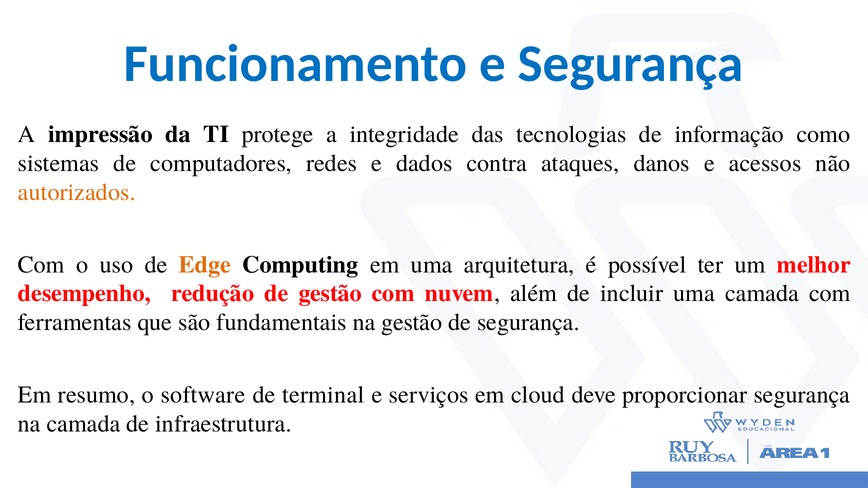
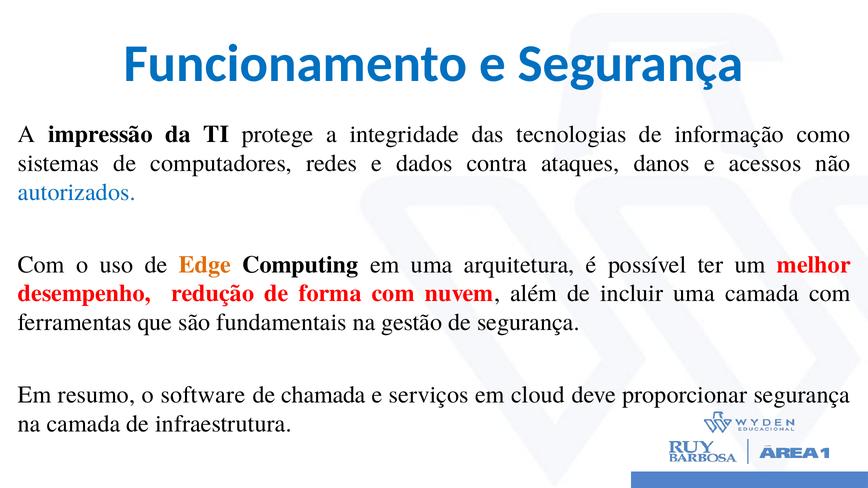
autorizados colour: orange -> blue
de gestão: gestão -> forma
terminal: terminal -> chamada
